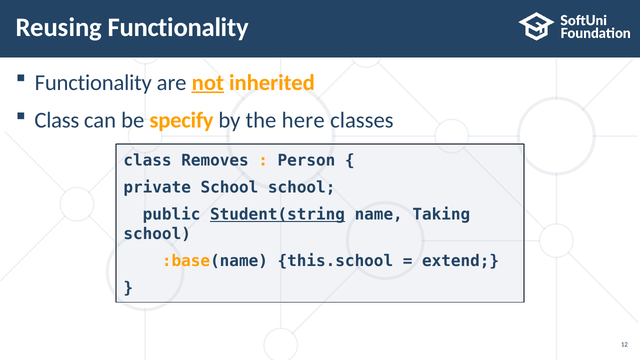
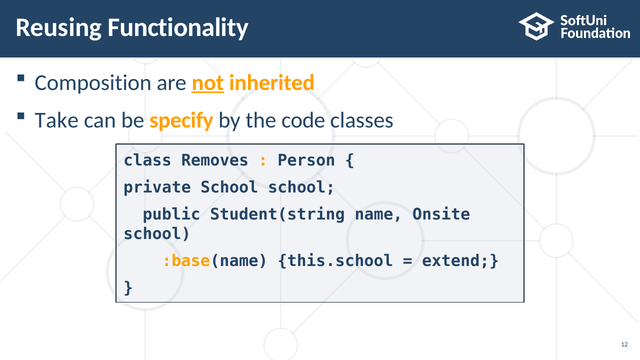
Functionality at (93, 83): Functionality -> Composition
Class at (57, 120): Class -> Take
here: here -> code
Student(string underline: present -> none
Taking: Taking -> Onsite
